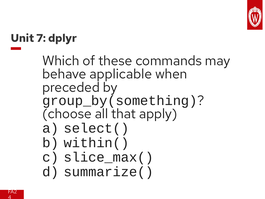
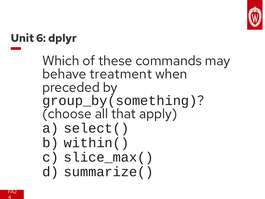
7: 7 -> 6
applicable: applicable -> treatment
